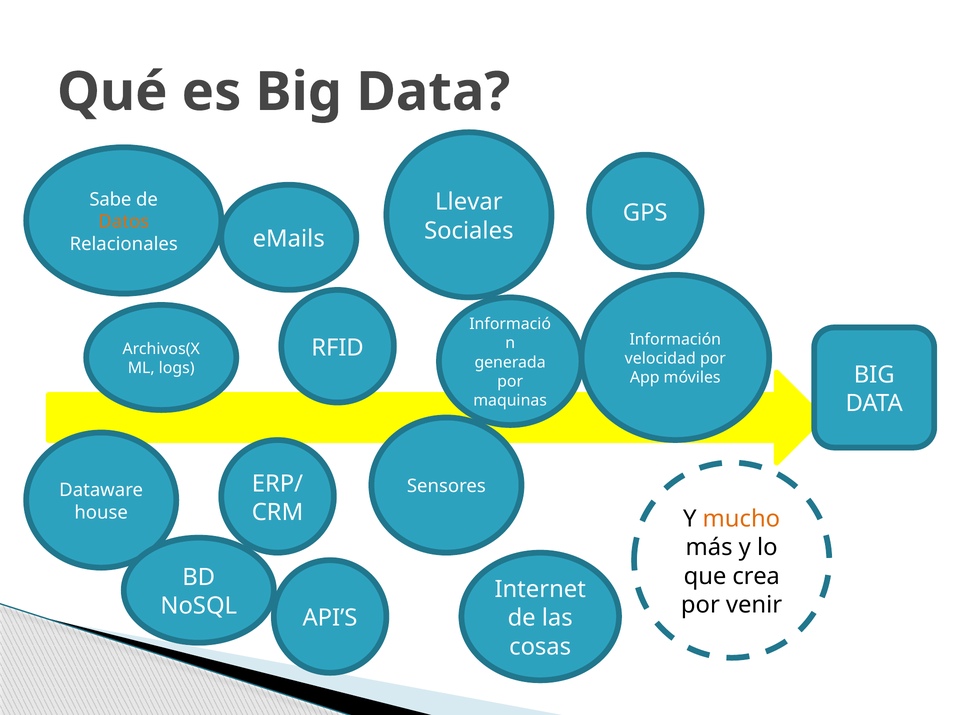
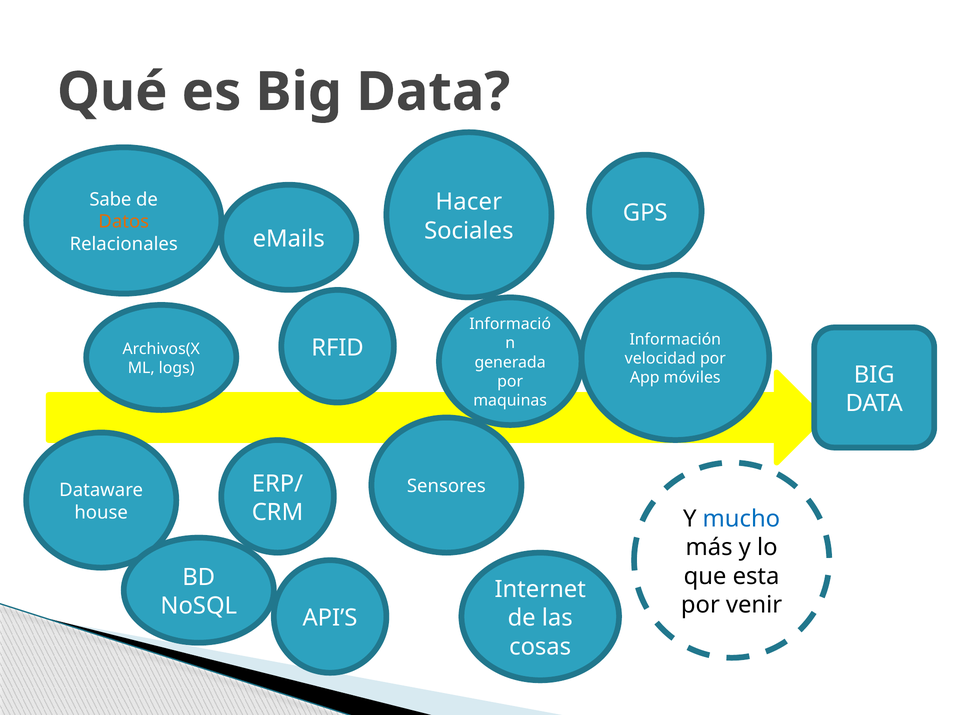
Llevar: Llevar -> Hacer
mucho colour: orange -> blue
crea: crea -> esta
